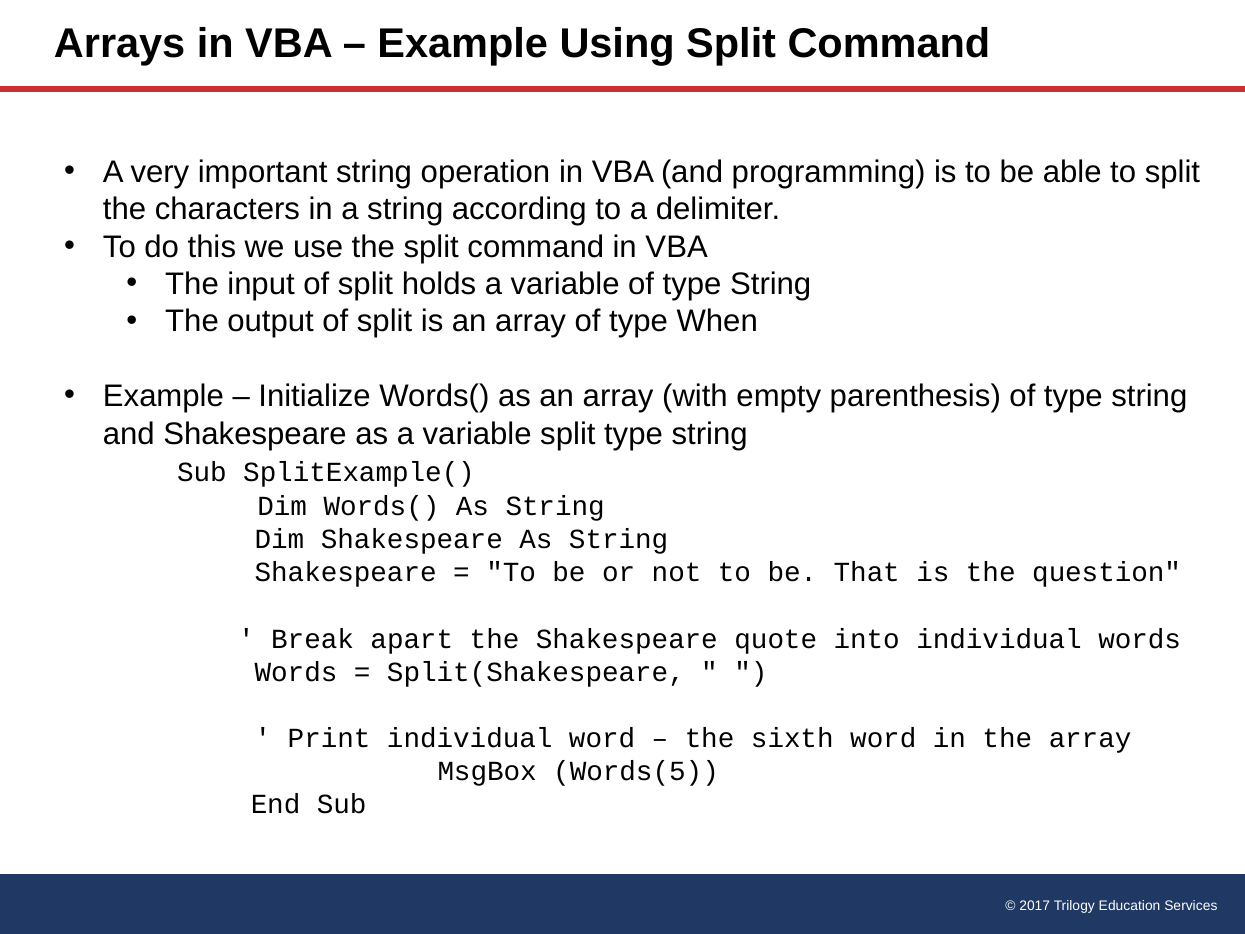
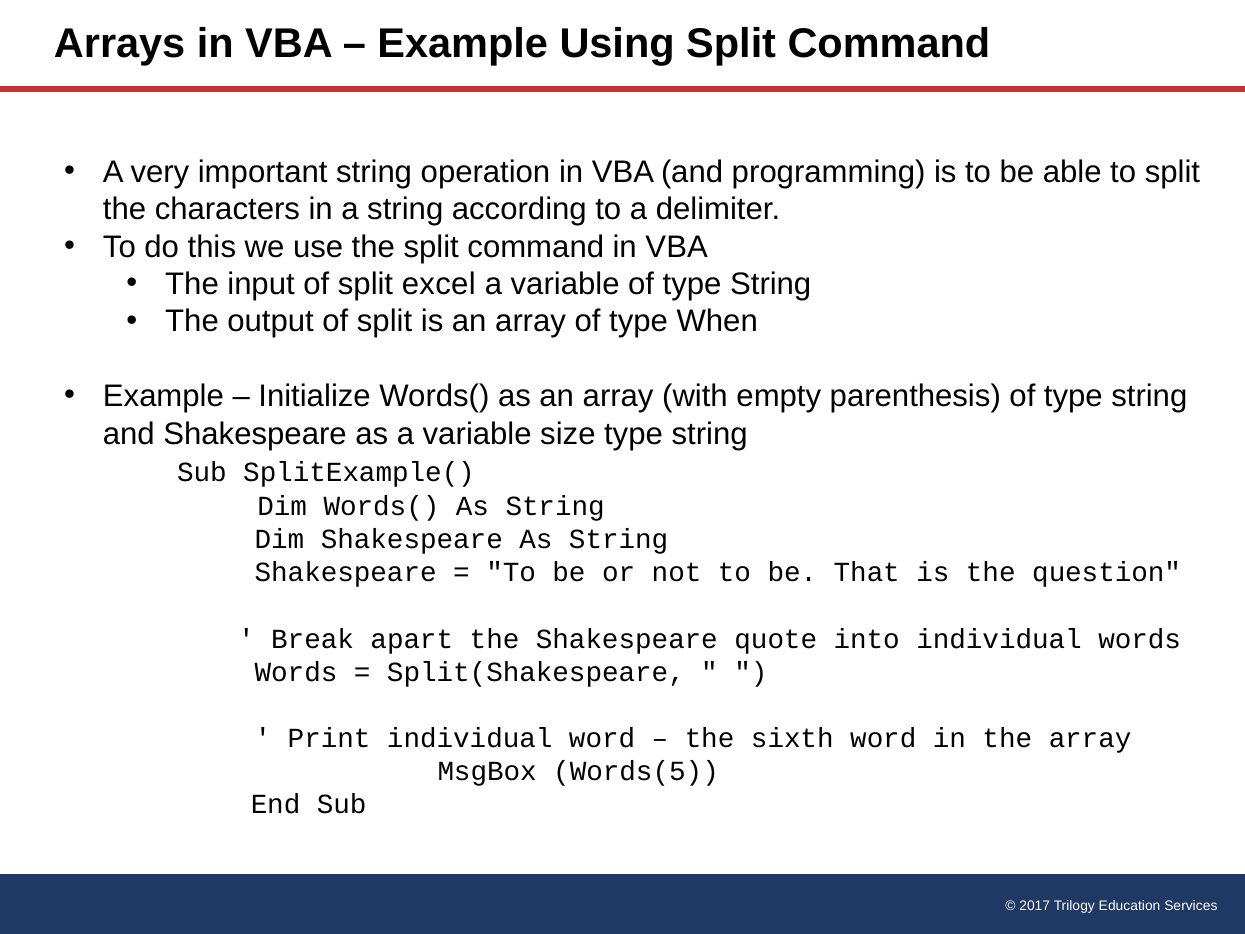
holds: holds -> excel
variable split: split -> size
